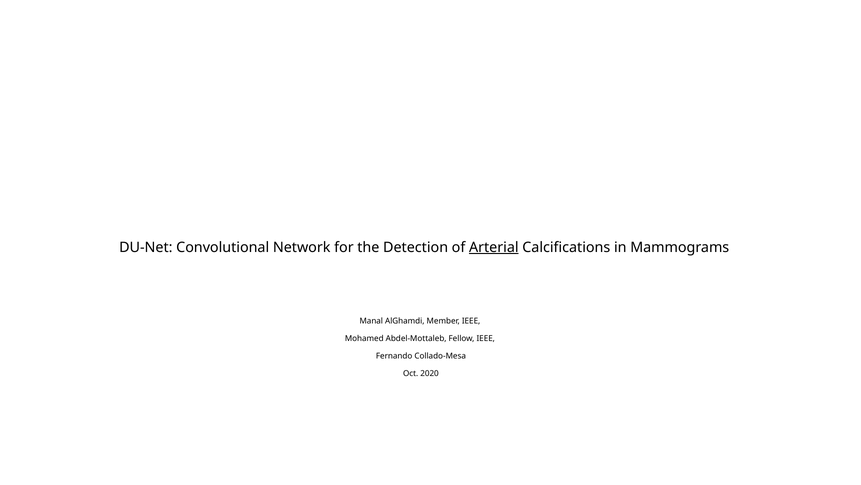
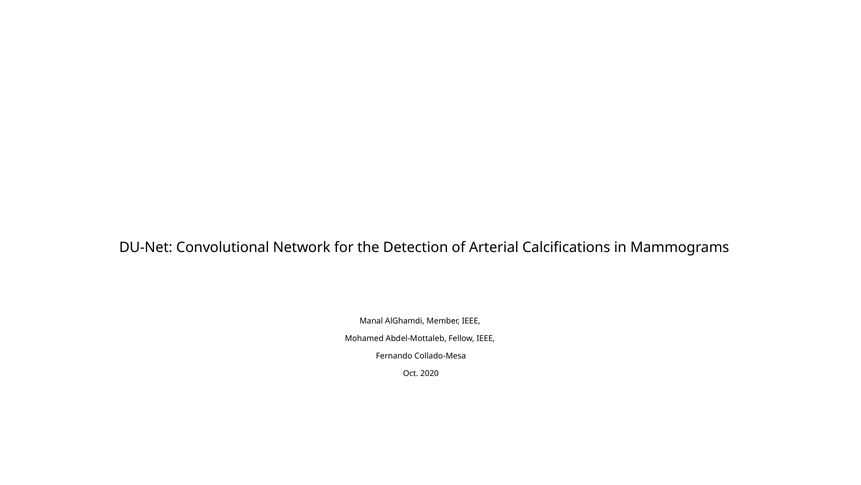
Arterial underline: present -> none
